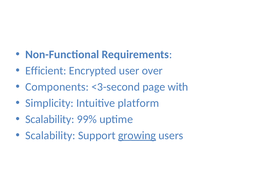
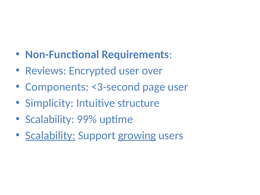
Efficient: Efficient -> Reviews
page with: with -> user
platform: platform -> structure
Scalability at (50, 135) underline: none -> present
